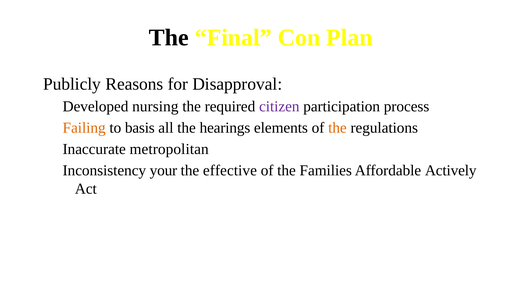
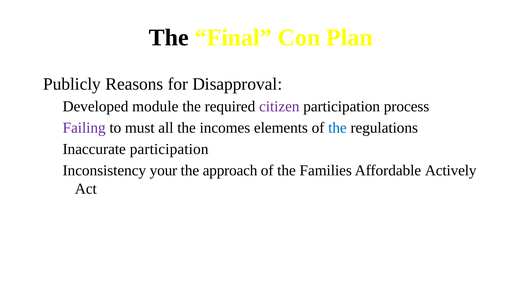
nursing: nursing -> module
Failing colour: orange -> purple
basis: basis -> must
hearings: hearings -> incomes
the at (337, 128) colour: orange -> blue
Inaccurate metropolitan: metropolitan -> participation
effective: effective -> approach
